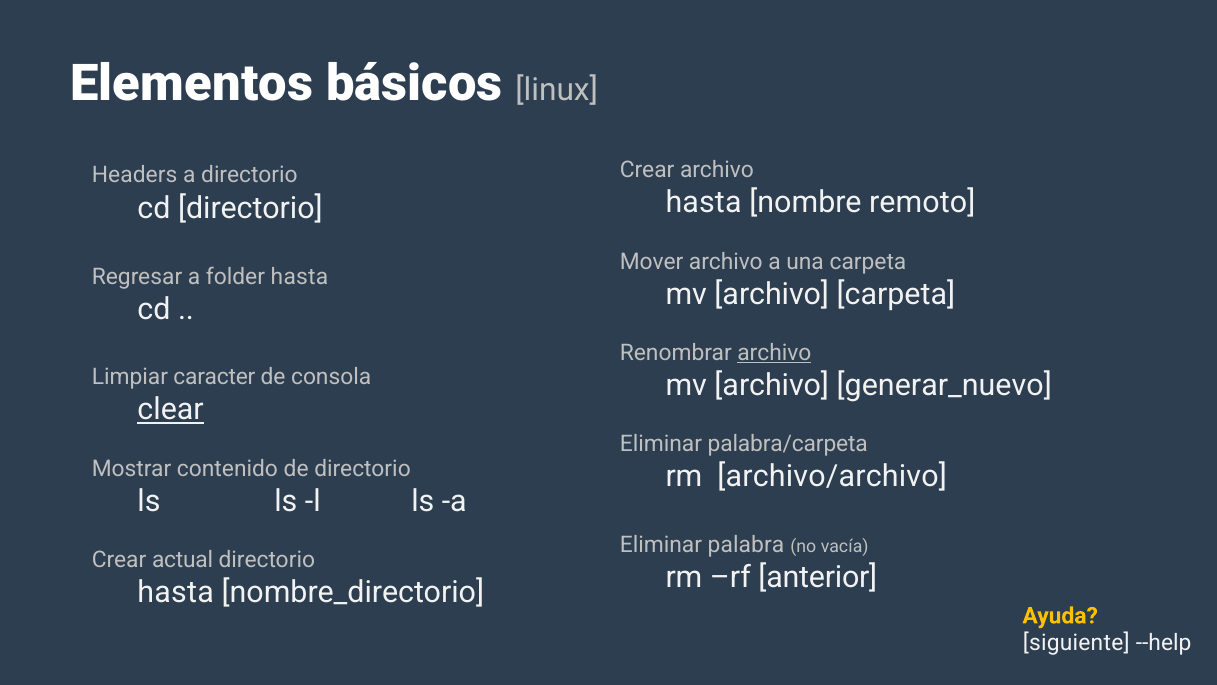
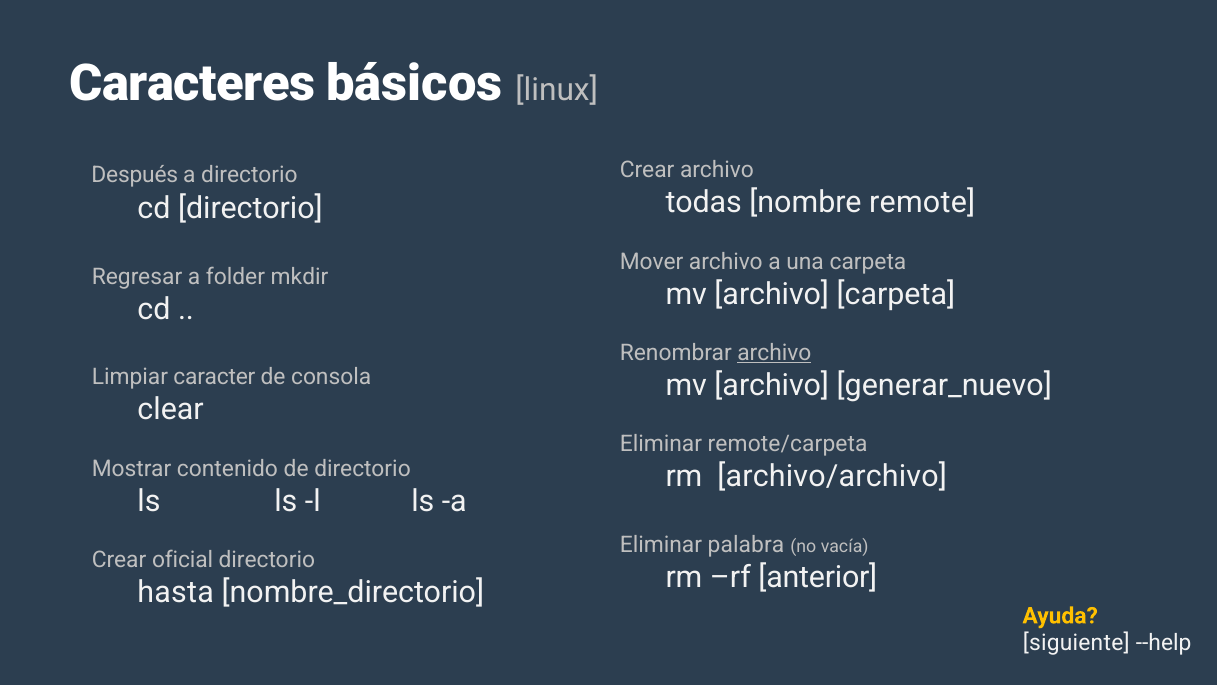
Elementos: Elementos -> Caracteres
Headers: Headers -> Después
hasta at (704, 203): hasta -> todas
remoto: remoto -> remote
folder hasta: hasta -> mkdir
clear underline: present -> none
palabra/carpeta: palabra/carpeta -> remote/carpeta
actual: actual -> oficial
